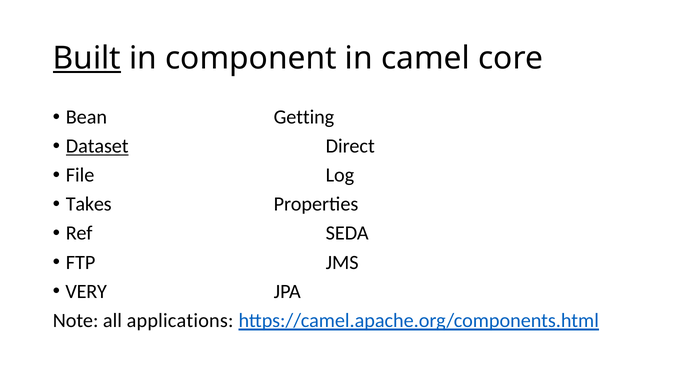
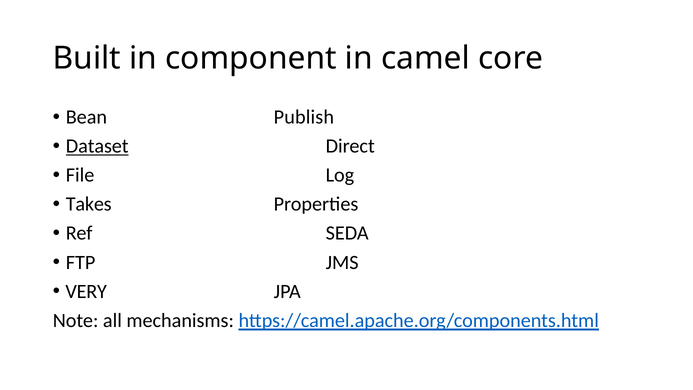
Built underline: present -> none
Getting: Getting -> Publish
applications: applications -> mechanisms
